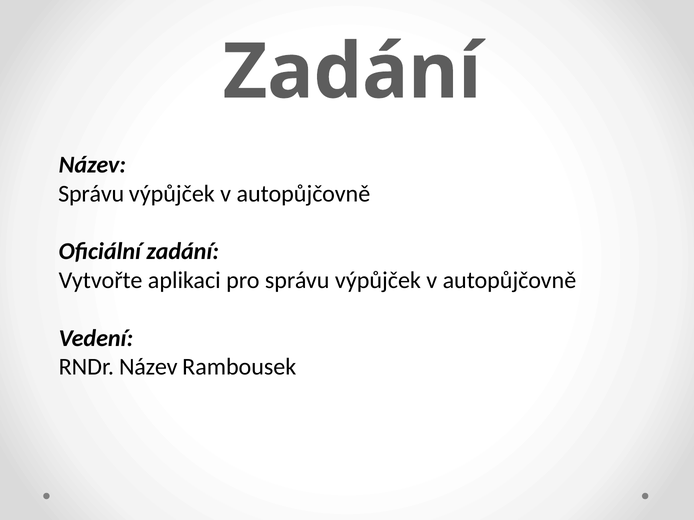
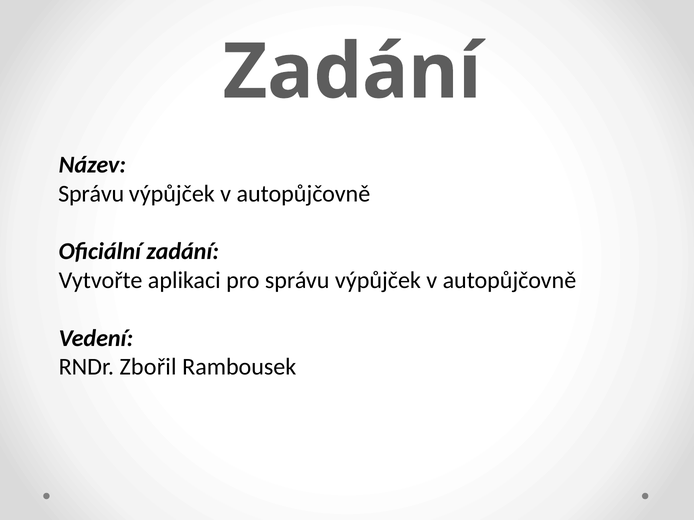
RNDr Název: Název -> Zbořil
